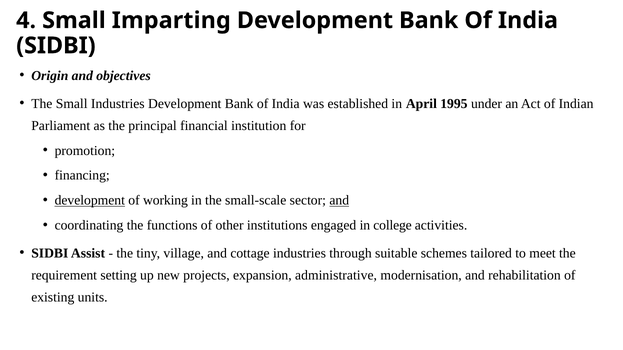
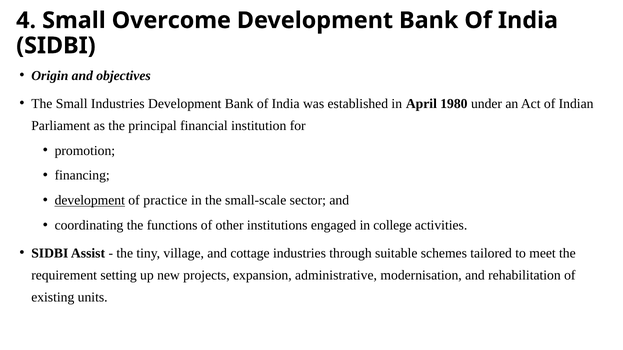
Imparting: Imparting -> Overcome
1995: 1995 -> 1980
working: working -> practice
and at (339, 201) underline: present -> none
